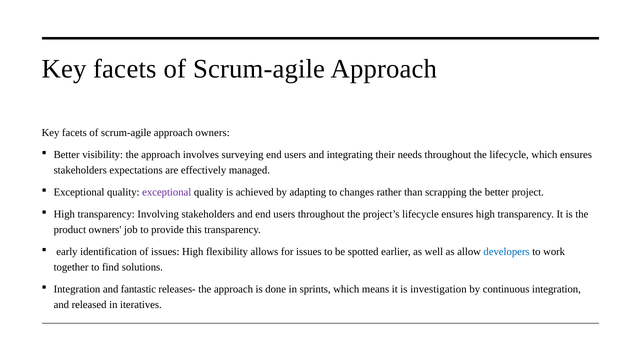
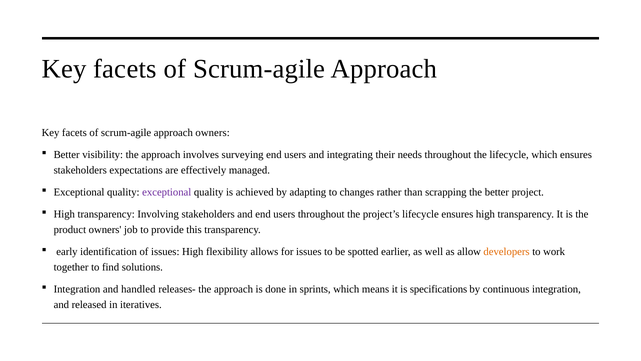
developers colour: blue -> orange
fantastic: fantastic -> handled
investigation: investigation -> specifications
